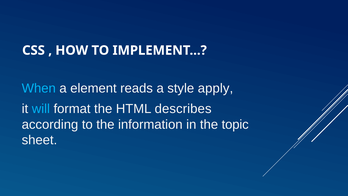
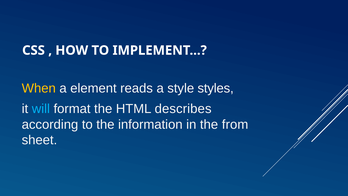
When colour: light blue -> yellow
apply: apply -> styles
topic: topic -> from
